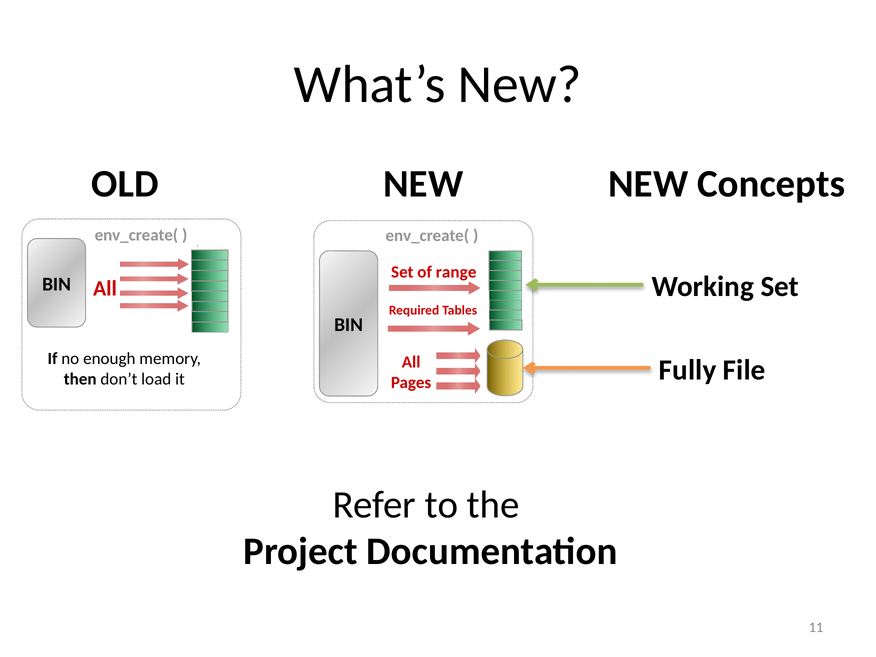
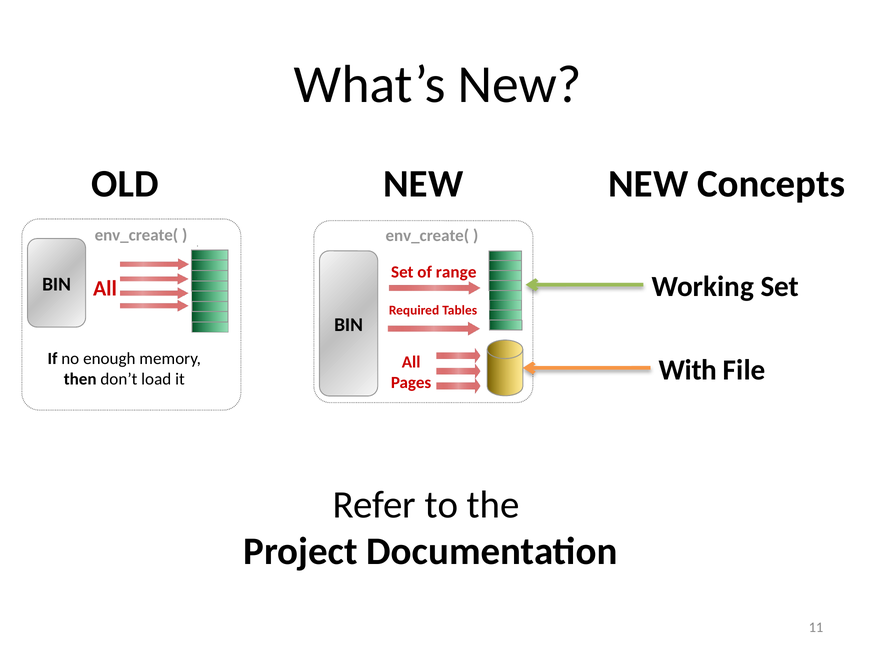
Fully: Fully -> With
